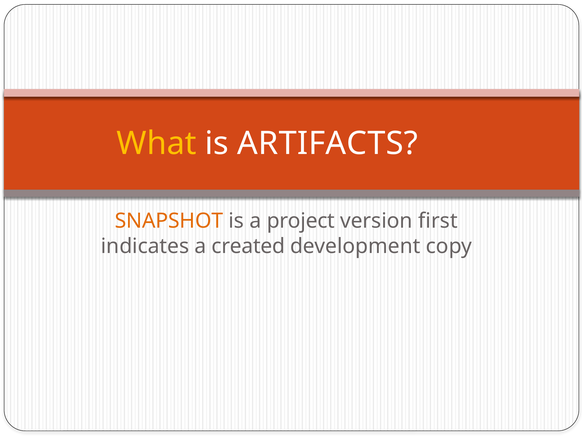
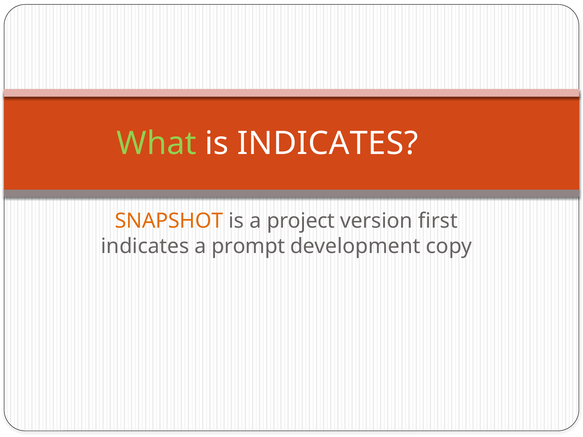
What colour: yellow -> light green
is ARTIFACTS: ARTIFACTS -> INDICATES
created: created -> prompt
